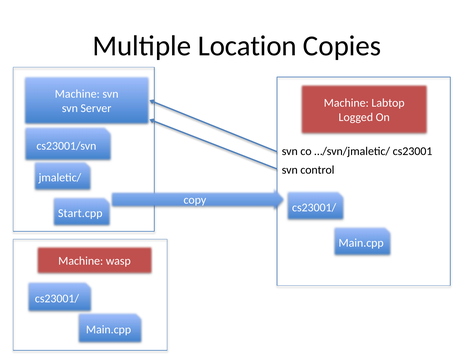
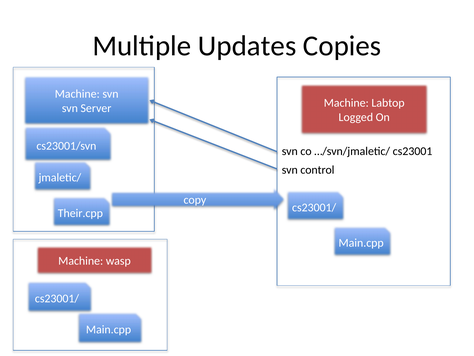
Location: Location -> Updates
Start.cpp: Start.cpp -> Their.cpp
